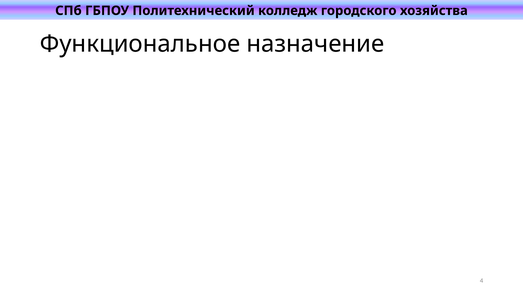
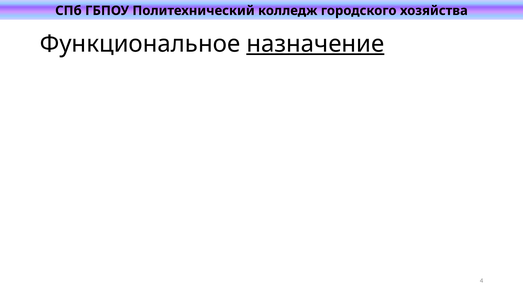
назначение underline: none -> present
